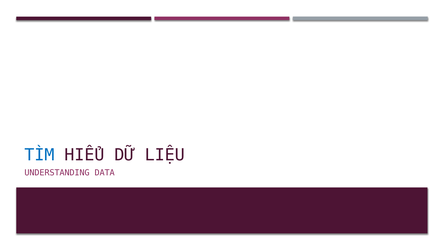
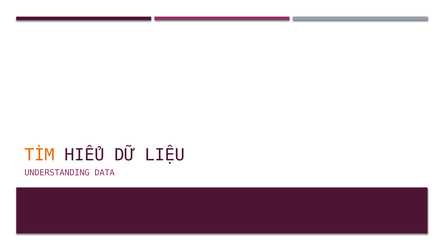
TÌM colour: blue -> orange
